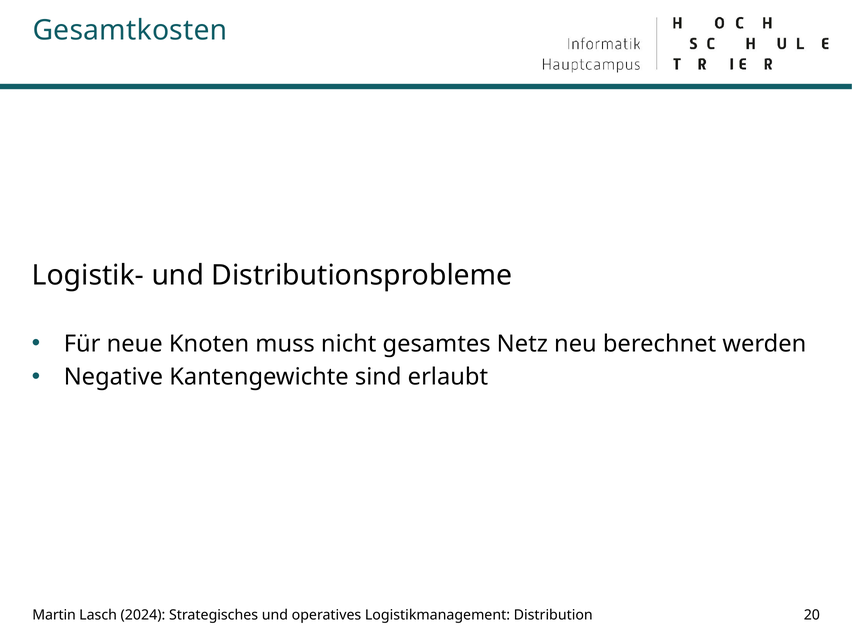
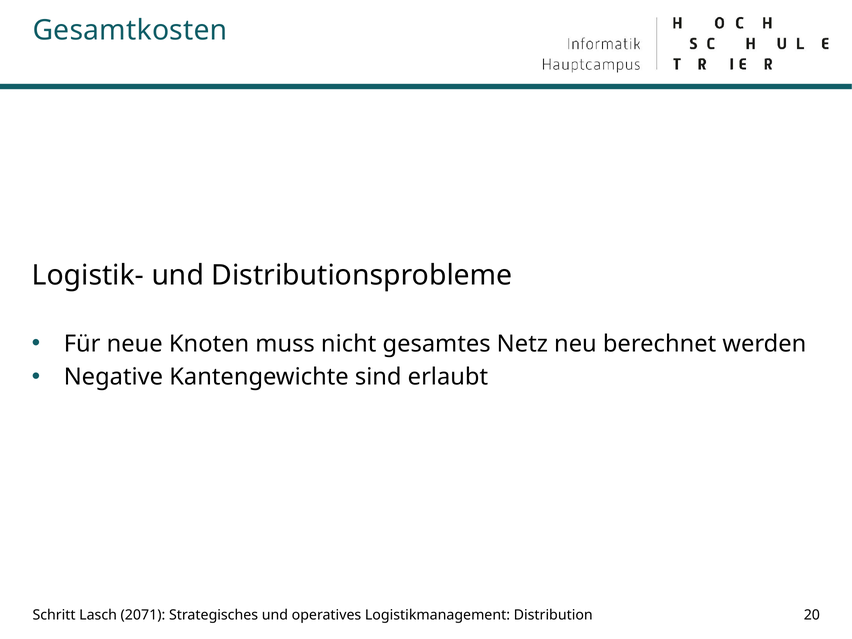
Martin: Martin -> Schritt
2024: 2024 -> 2071
